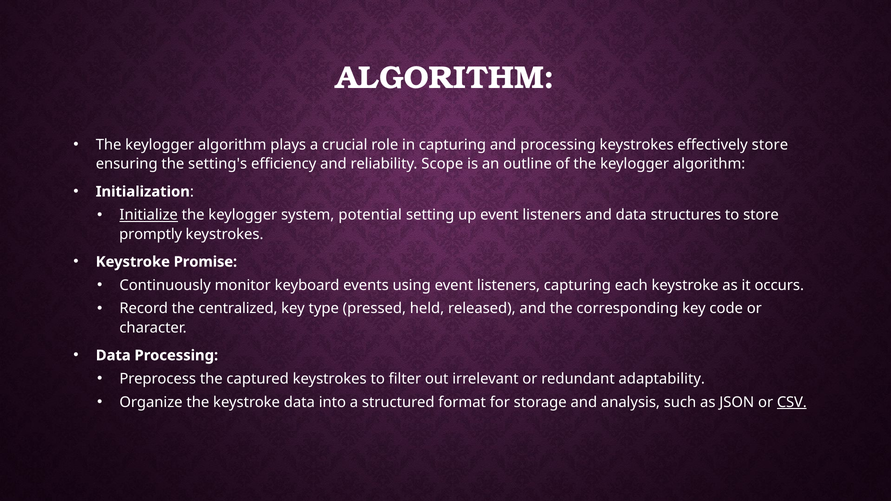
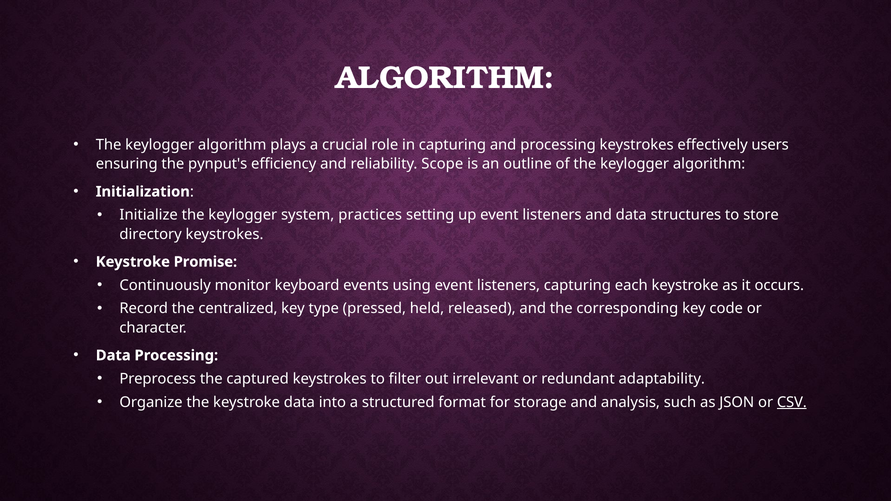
effectively store: store -> users
setting's: setting's -> pynput's
Initialize underline: present -> none
potential: potential -> practices
promptly: promptly -> directory
